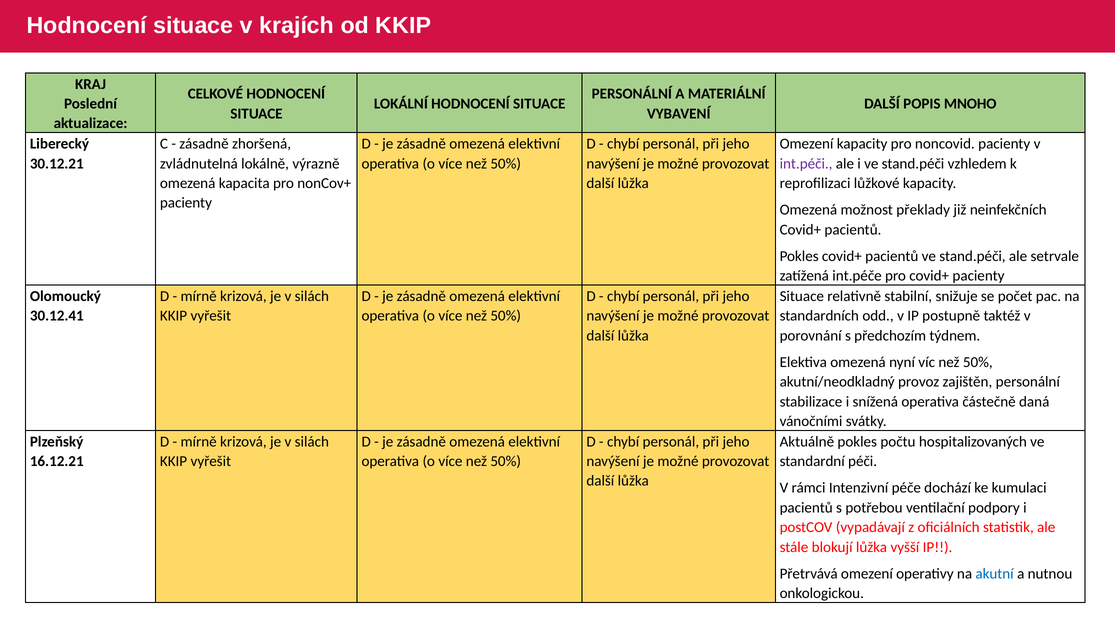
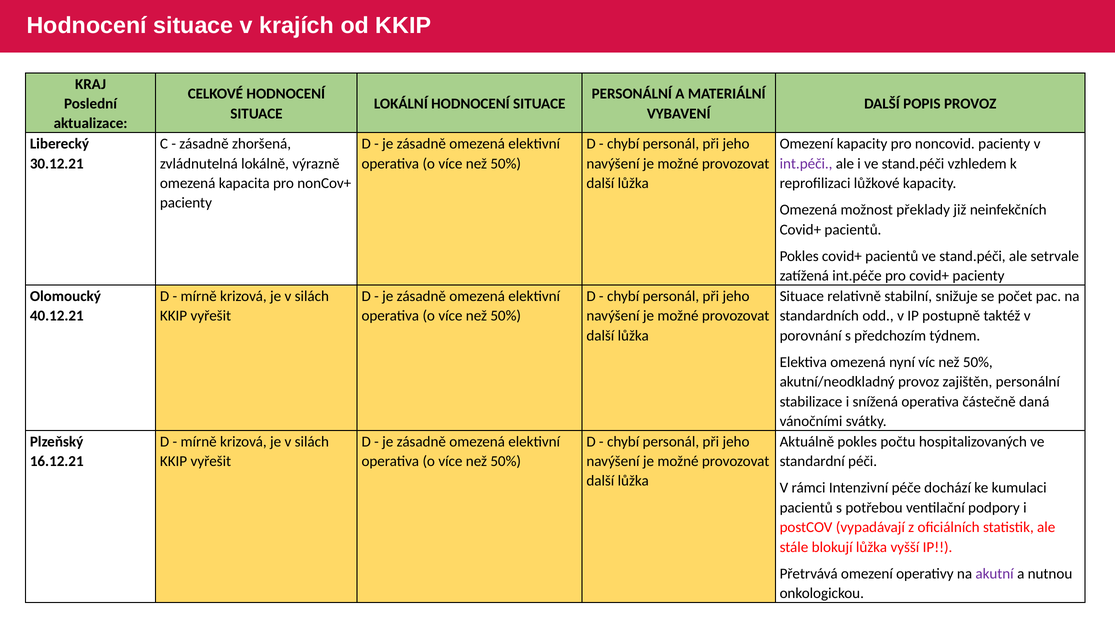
POPIS MNOHO: MNOHO -> PROVOZ
30.12.41: 30.12.41 -> 40.12.21
akutní colour: blue -> purple
